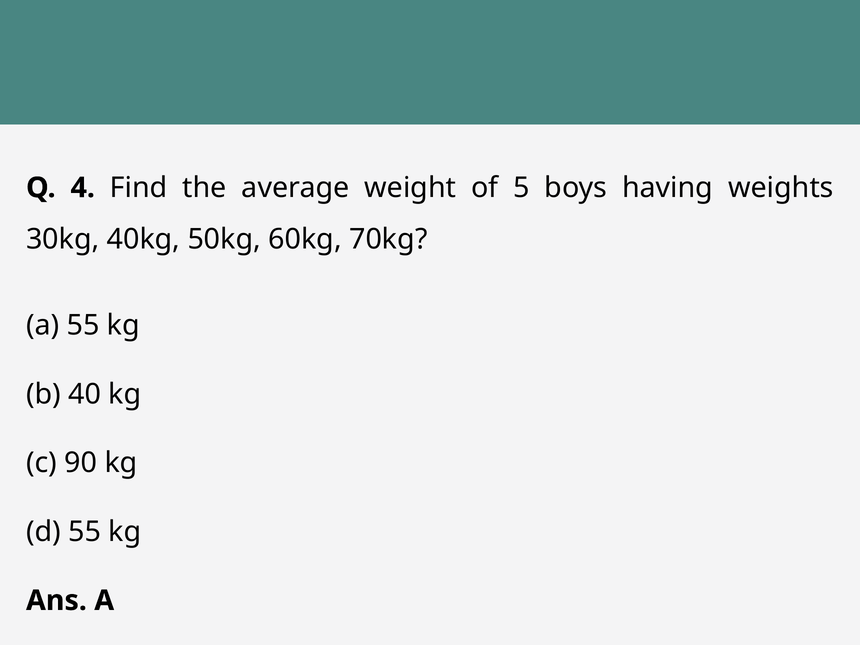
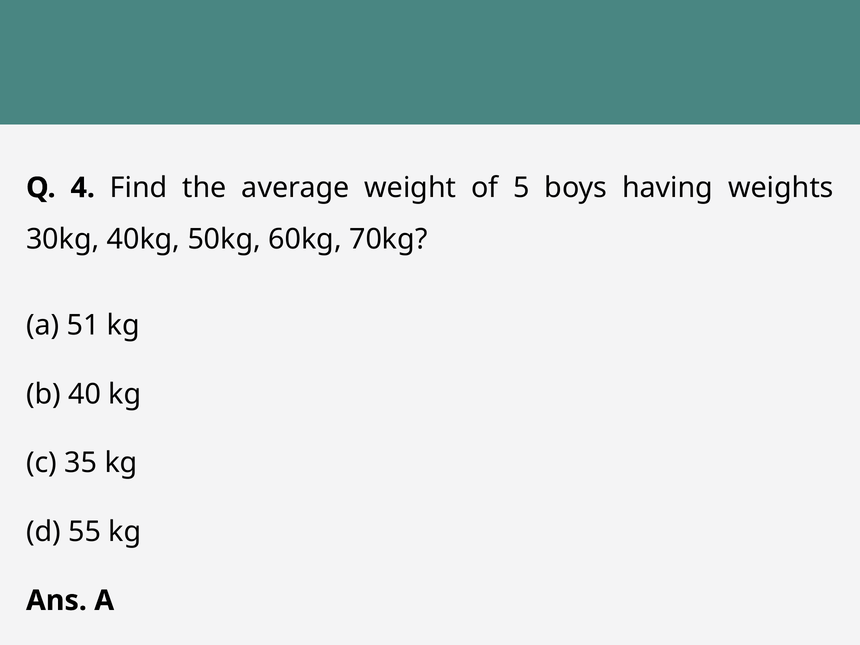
a 55: 55 -> 51
90: 90 -> 35
